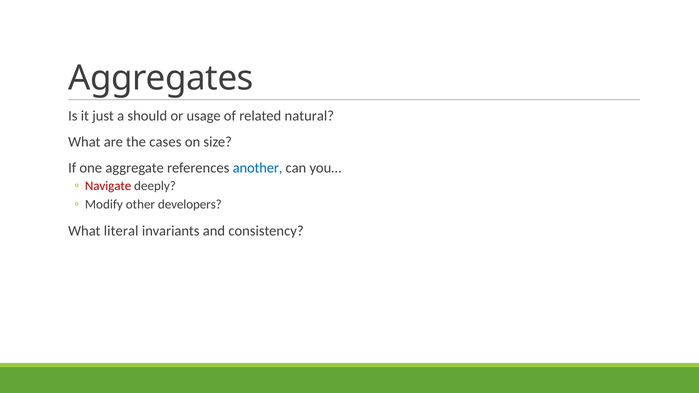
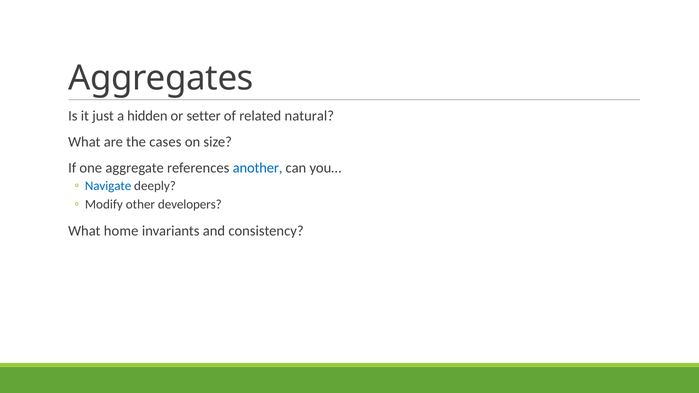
should: should -> hidden
usage: usage -> setter
Navigate colour: red -> blue
literal: literal -> home
